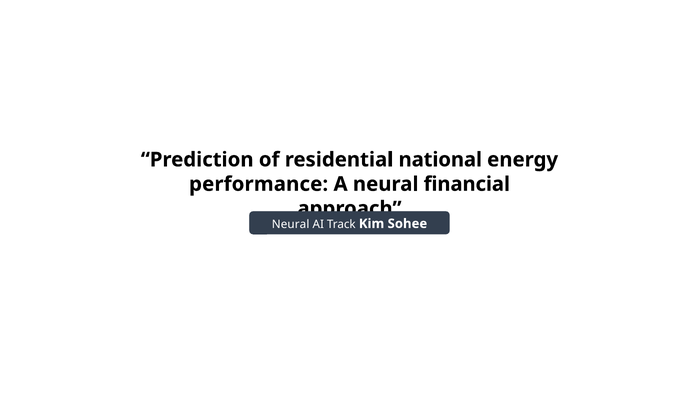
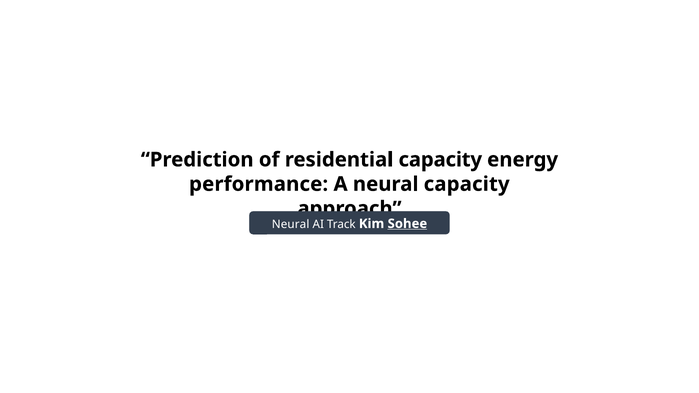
residential national: national -> capacity
neural financial: financial -> capacity
Sohee underline: none -> present
